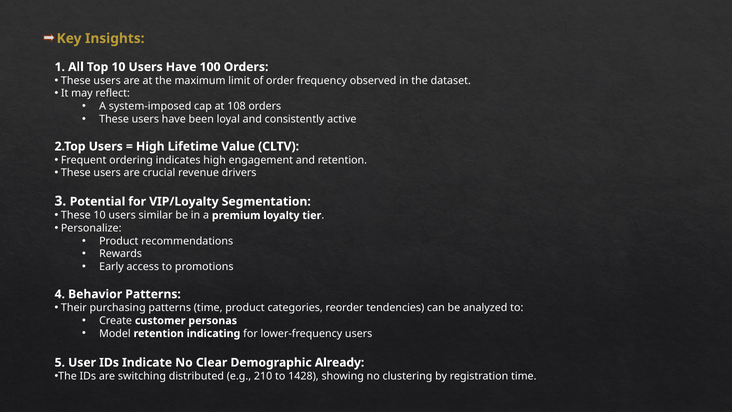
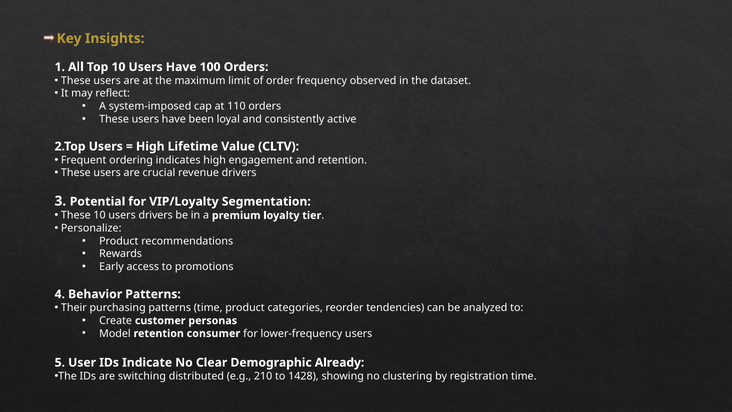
108: 108 -> 110
users similar: similar -> drivers
indicating: indicating -> consumer
